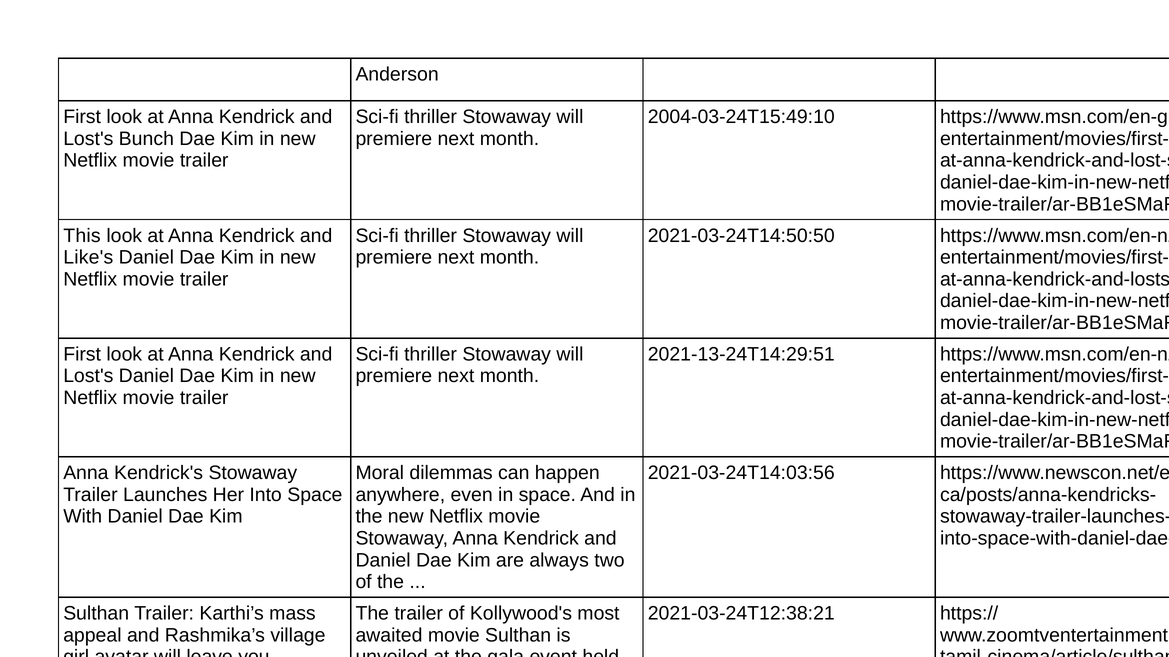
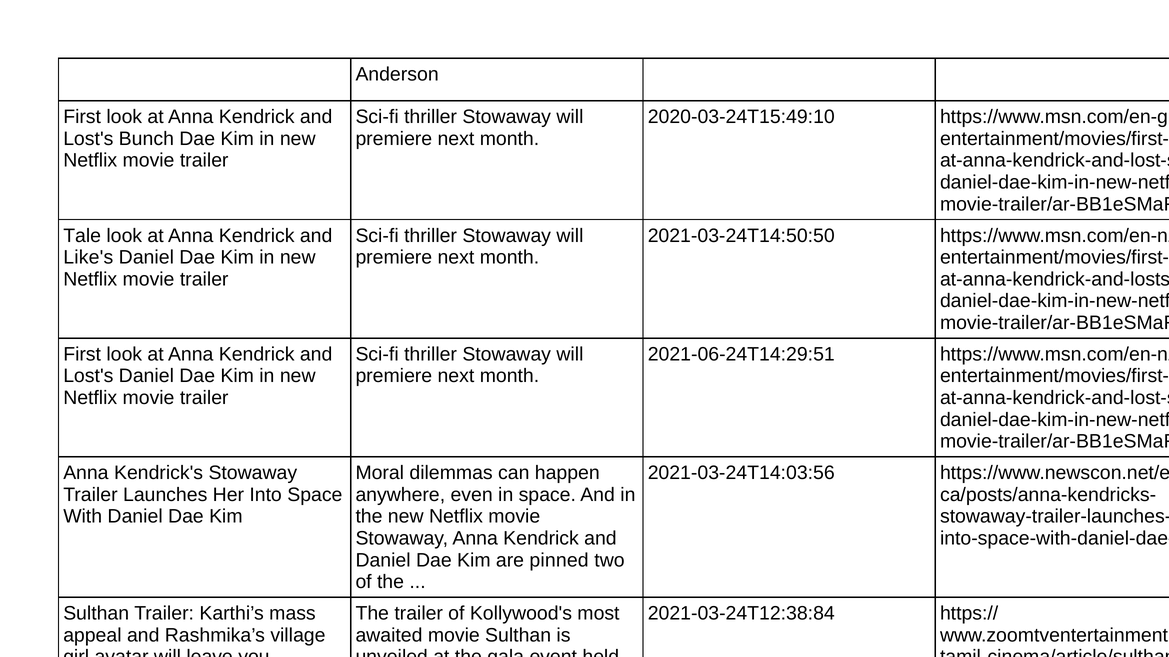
2004-03-24T15:49:10: 2004-03-24T15:49:10 -> 2020-03-24T15:49:10
This: This -> Tale
2021-13-24T14:29:51: 2021-13-24T14:29:51 -> 2021-06-24T14:29:51
always: always -> pinned
2021-03-24T12:38:21: 2021-03-24T12:38:21 -> 2021-03-24T12:38:84
